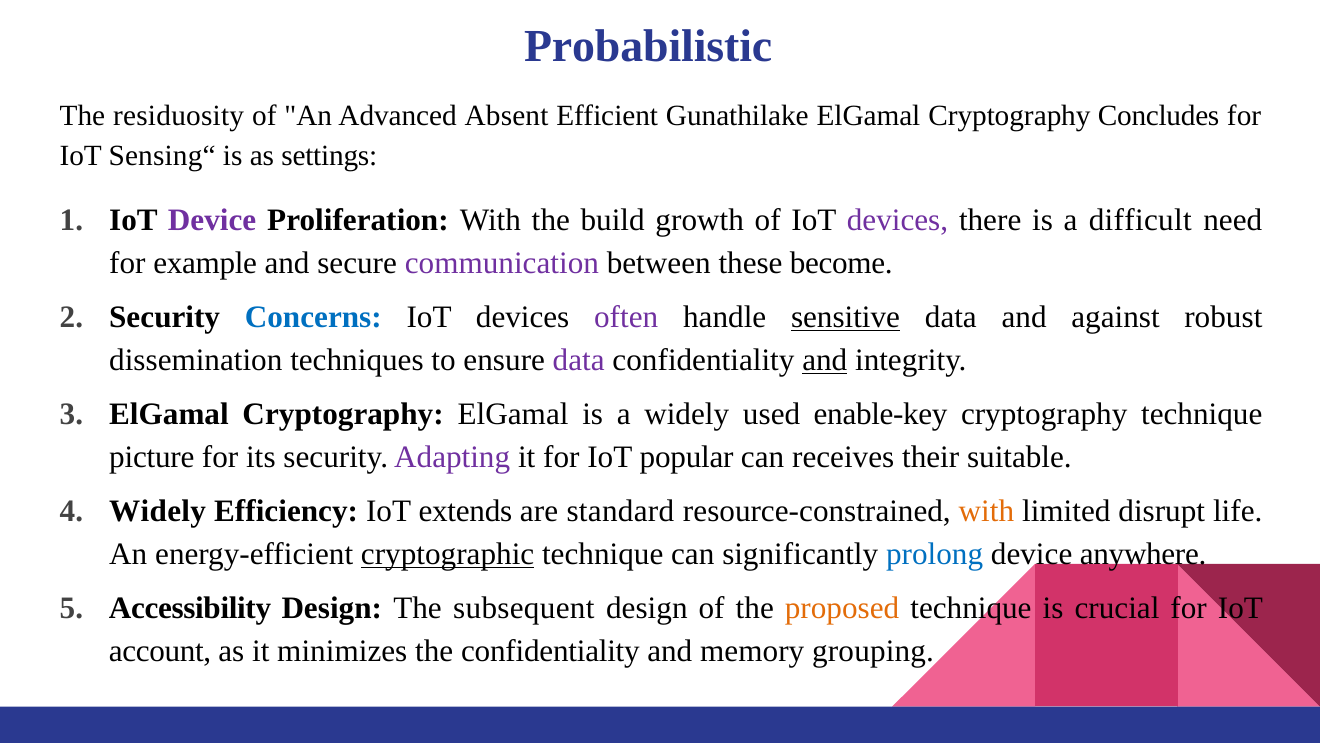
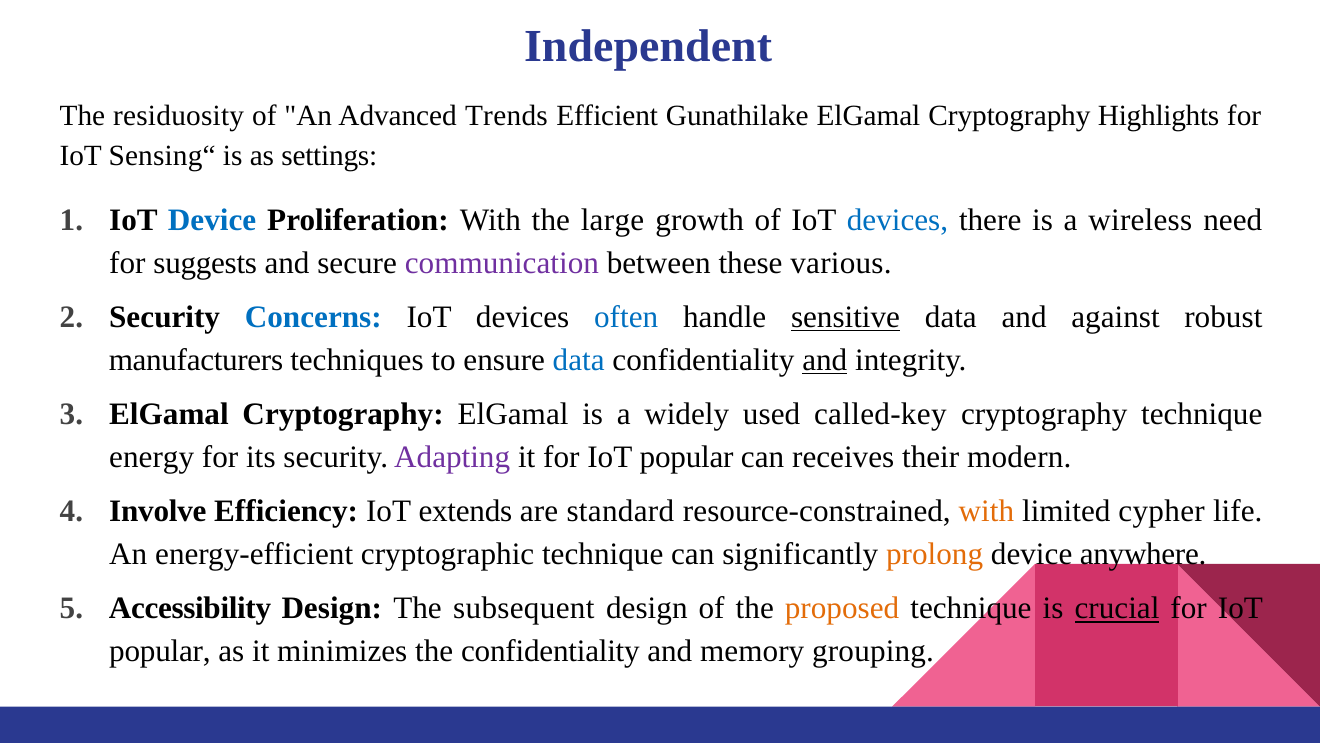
Probabilistic: Probabilistic -> Independent
Absent: Absent -> Trends
Concludes: Concludes -> Highlights
Device at (212, 220) colour: purple -> blue
build: build -> large
devices at (897, 220) colour: purple -> blue
difficult: difficult -> wireless
example: example -> suggests
become: become -> various
often colour: purple -> blue
dissemination: dissemination -> manufacturers
data at (579, 360) colour: purple -> blue
enable-key: enable-key -> called-key
picture: picture -> energy
suitable: suitable -> modern
Widely at (158, 511): Widely -> Involve
disrupt: disrupt -> cypher
cryptographic underline: present -> none
prolong colour: blue -> orange
crucial underline: none -> present
account at (160, 651): account -> popular
